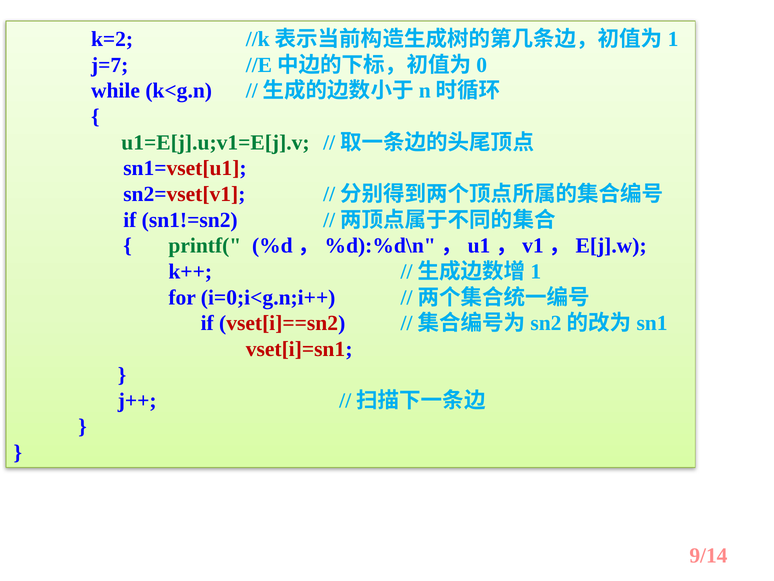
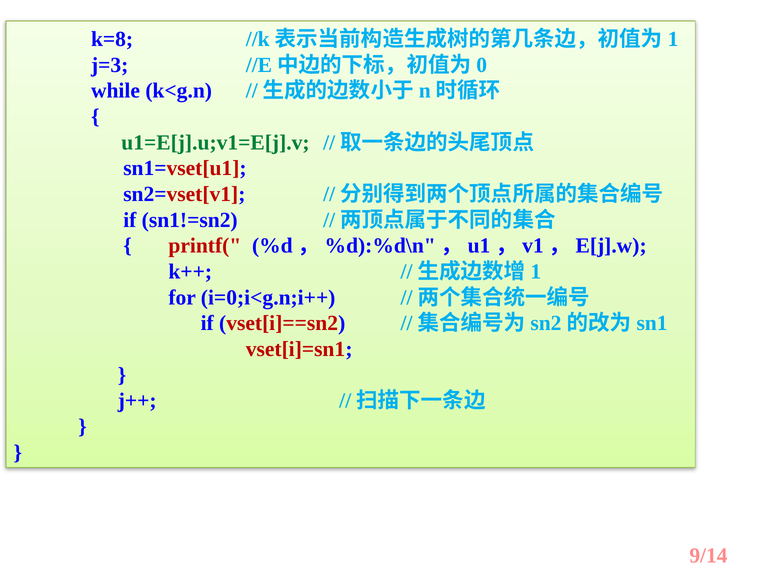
k=2: k=2 -> k=8
j=7: j=7 -> j=3
printf( colour: green -> red
